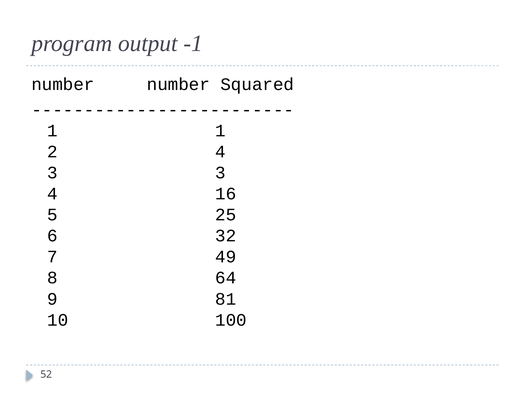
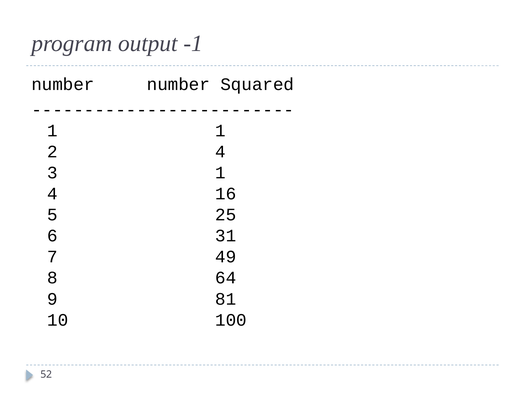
3 3: 3 -> 1
32: 32 -> 31
